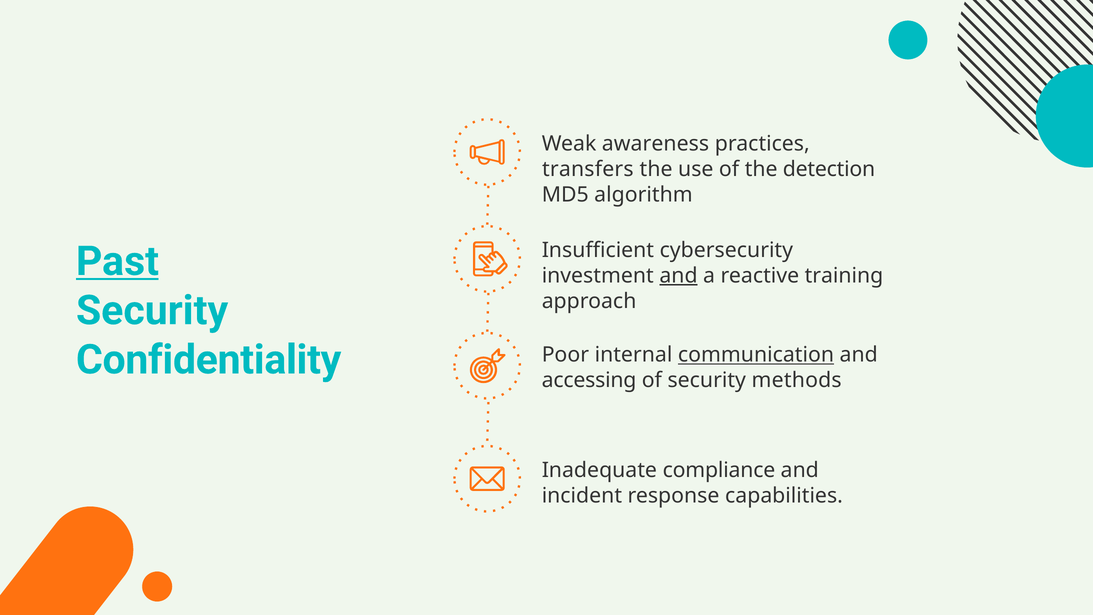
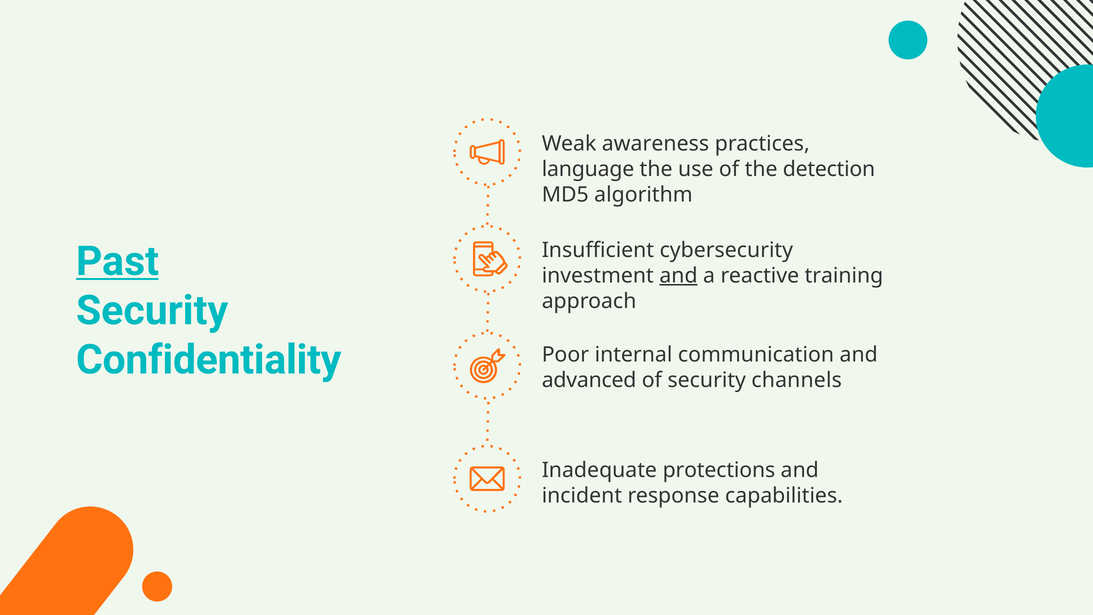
transfers: transfers -> language
communication underline: present -> none
accessing: accessing -> advanced
methods: methods -> channels
compliance: compliance -> protections
